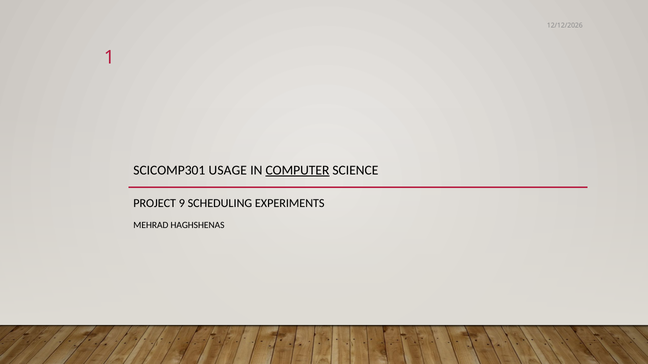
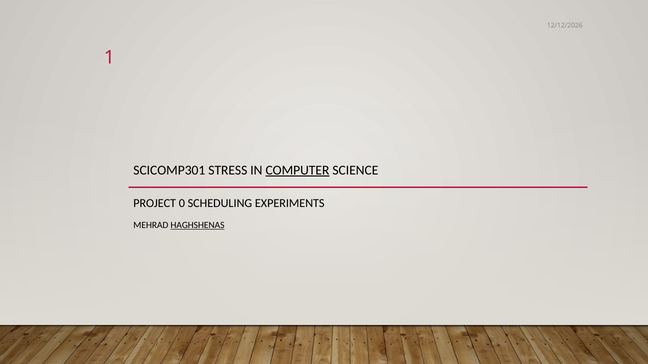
USAGE: USAGE -> STRESS
9: 9 -> 0
HAGHSHENAS underline: none -> present
